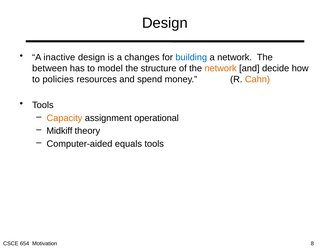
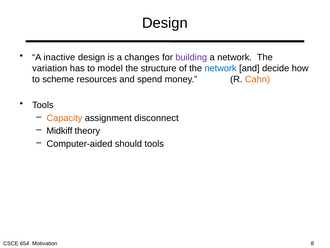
building colour: blue -> purple
between: between -> variation
network at (221, 68) colour: orange -> blue
policies: policies -> scheme
operational: operational -> disconnect
equals: equals -> should
